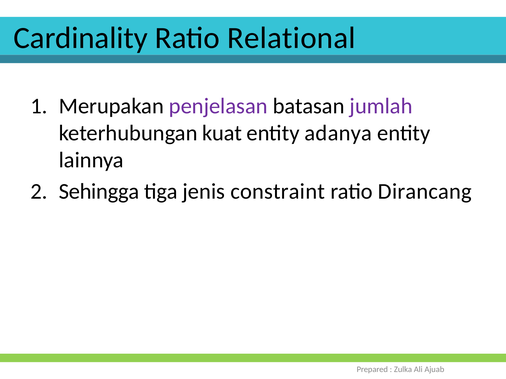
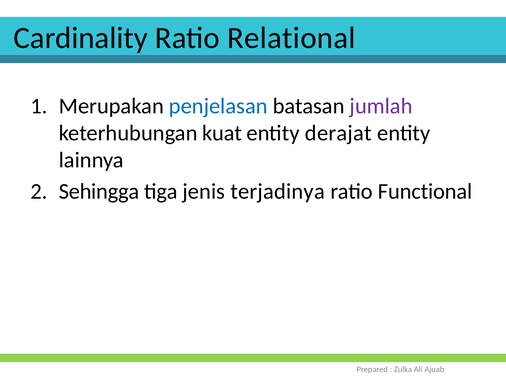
penjelasan colour: purple -> blue
adanya: adanya -> derajat
constraint: constraint -> terjadinya
Dirancang: Dirancang -> Functional
